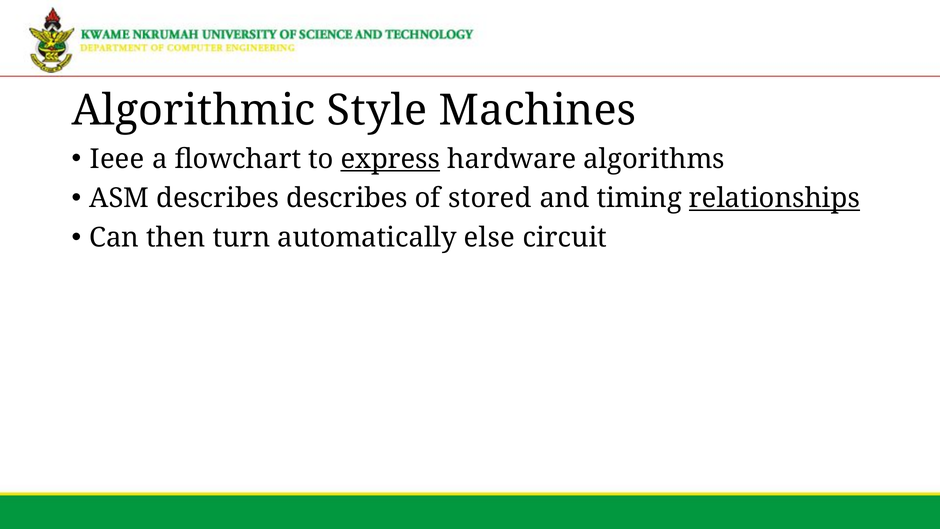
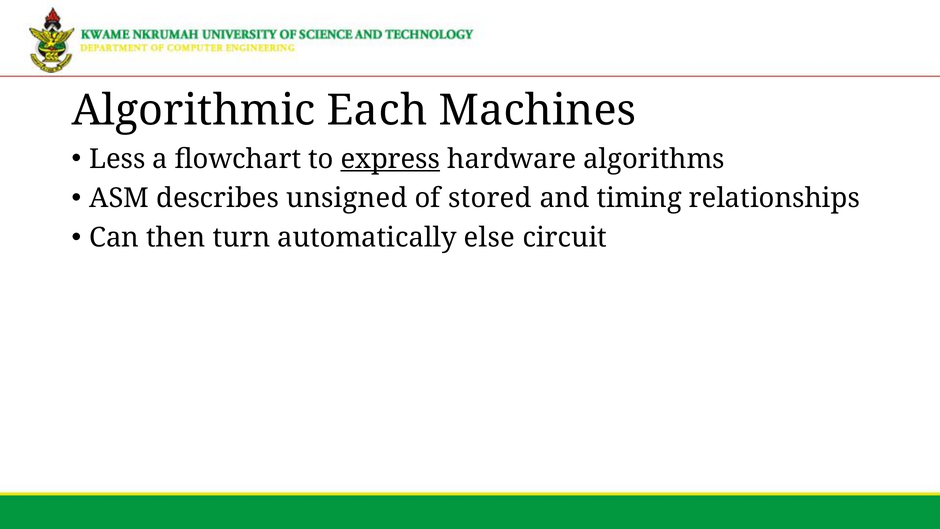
Style: Style -> Each
Ieee: Ieee -> Less
describes describes: describes -> unsigned
relationships underline: present -> none
